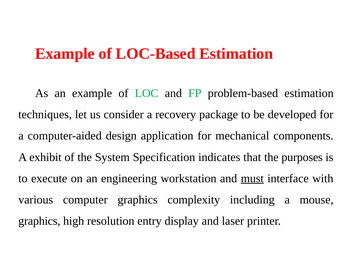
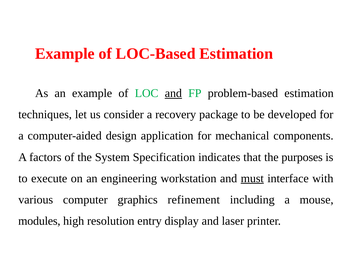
and at (173, 93) underline: none -> present
exhibit: exhibit -> factors
complexity: complexity -> refinement
graphics at (39, 221): graphics -> modules
